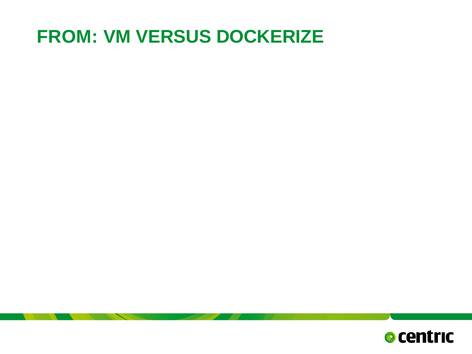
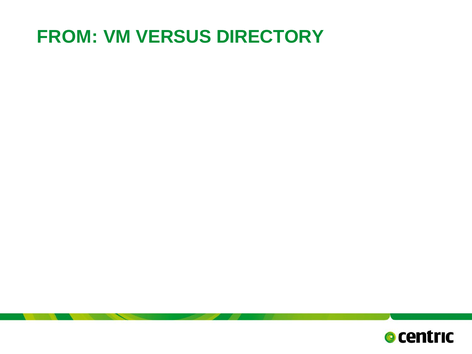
DOCKERIZE: DOCKERIZE -> DIRECTORY
